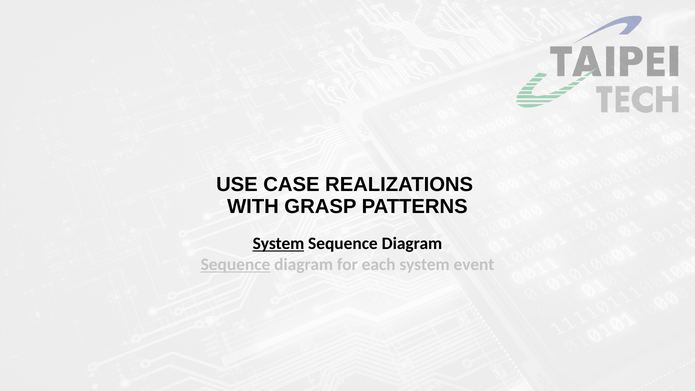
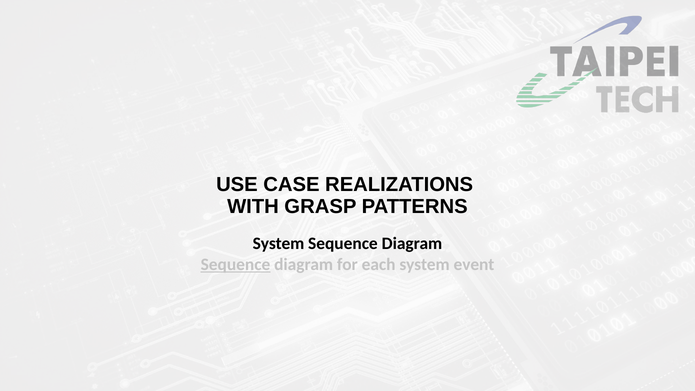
System at (279, 244) underline: present -> none
